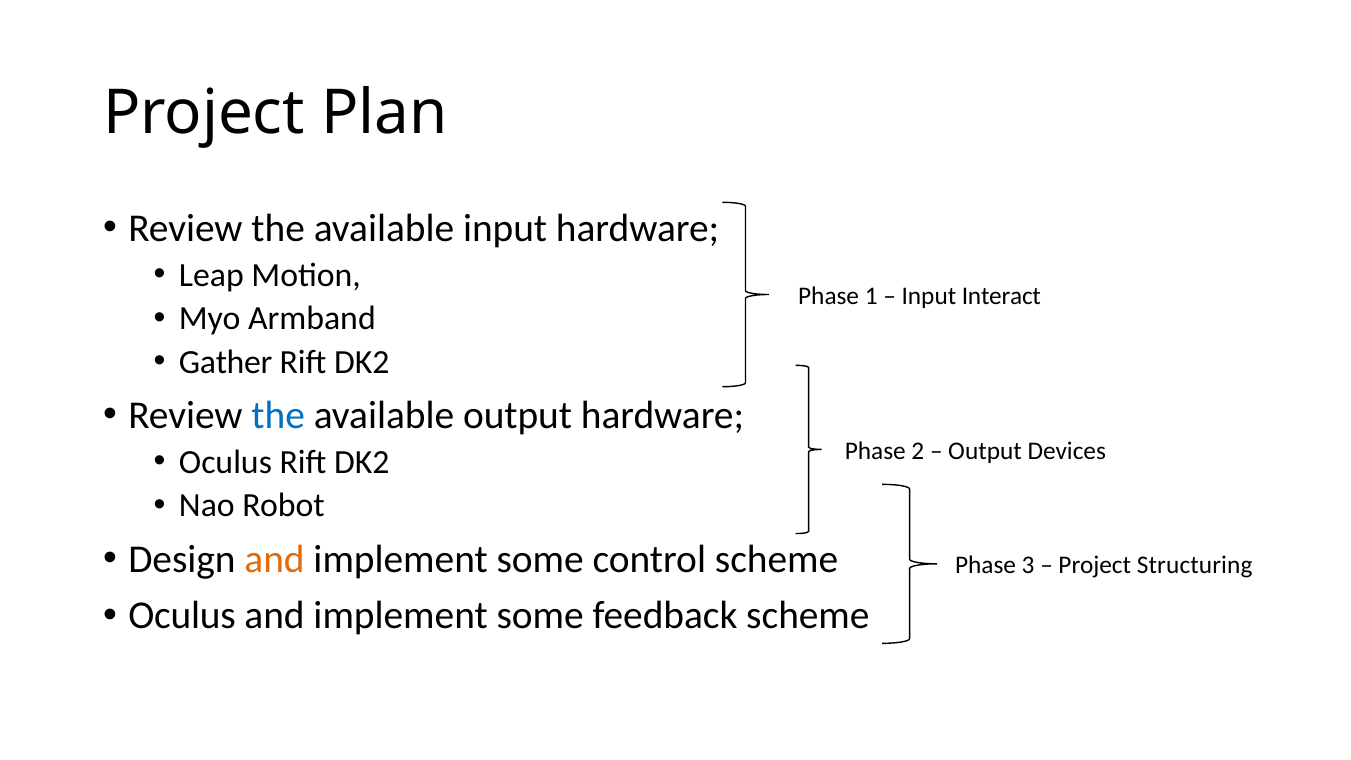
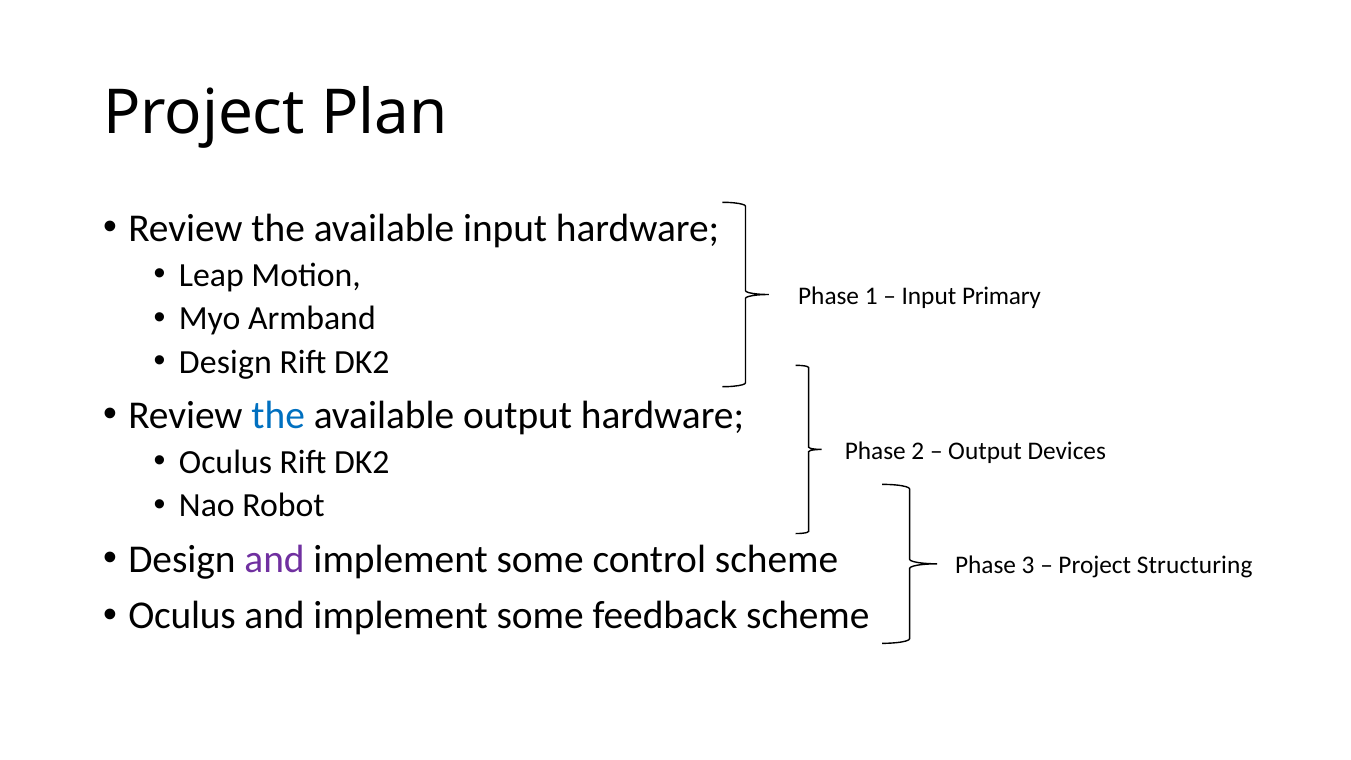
Interact: Interact -> Primary
Gather at (226, 362): Gather -> Design
and at (275, 559) colour: orange -> purple
